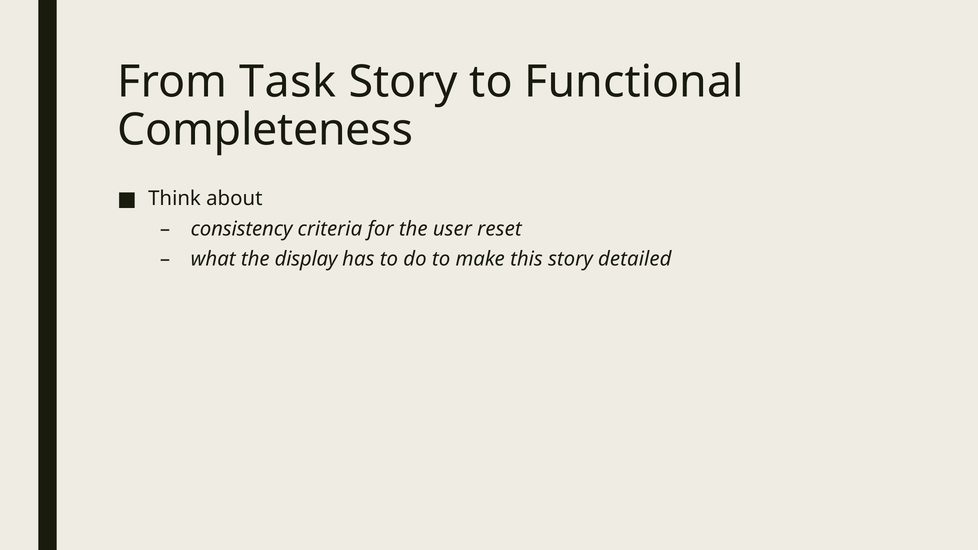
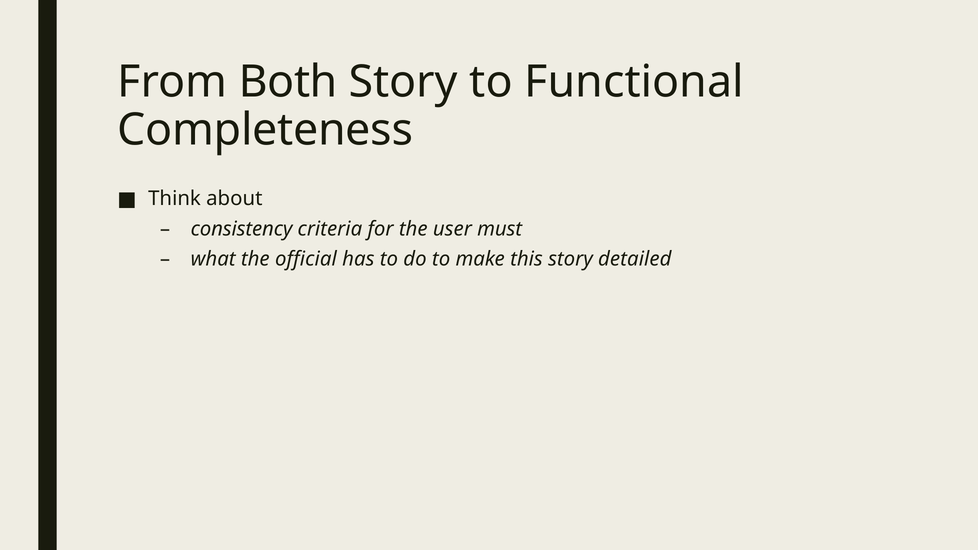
Task: Task -> Both
reset: reset -> must
display: display -> official
